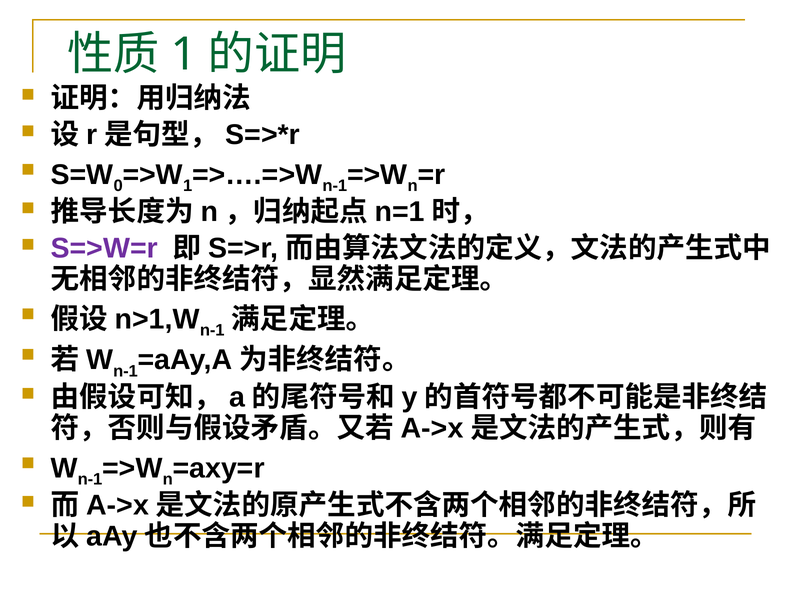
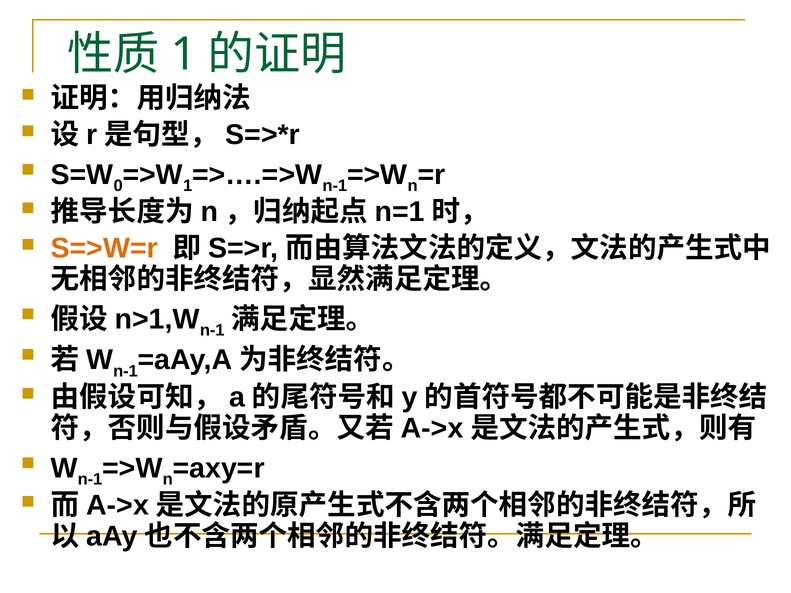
S=>W=r colour: purple -> orange
